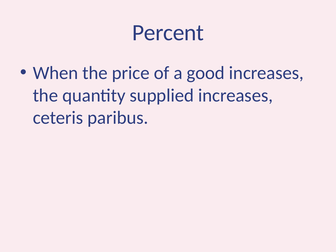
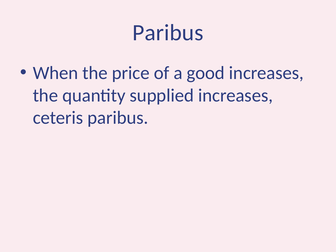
Percent at (168, 33): Percent -> Paribus
